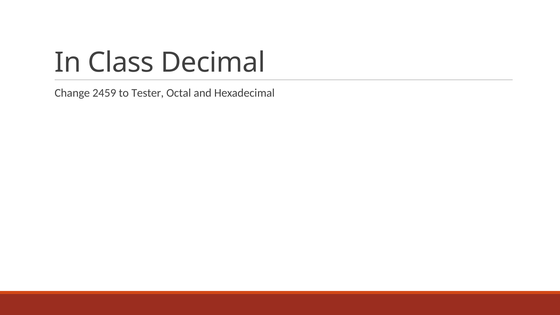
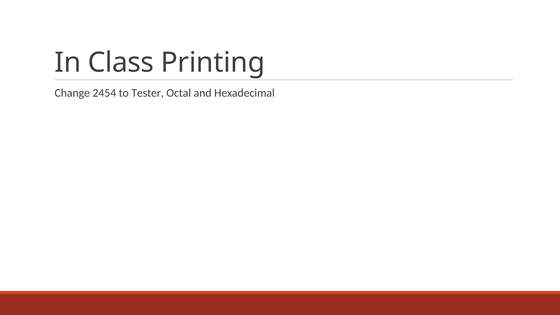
Decimal: Decimal -> Printing
2459: 2459 -> 2454
